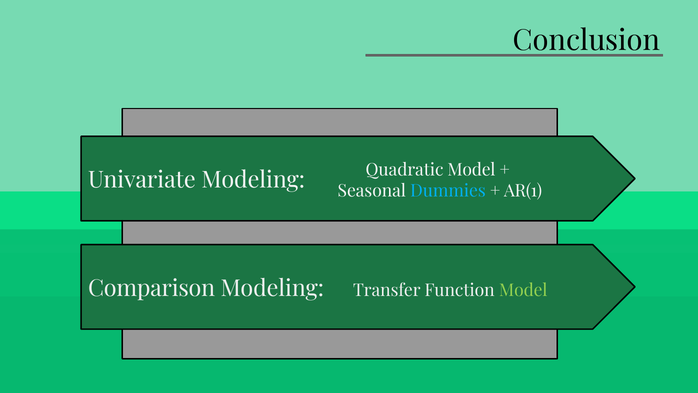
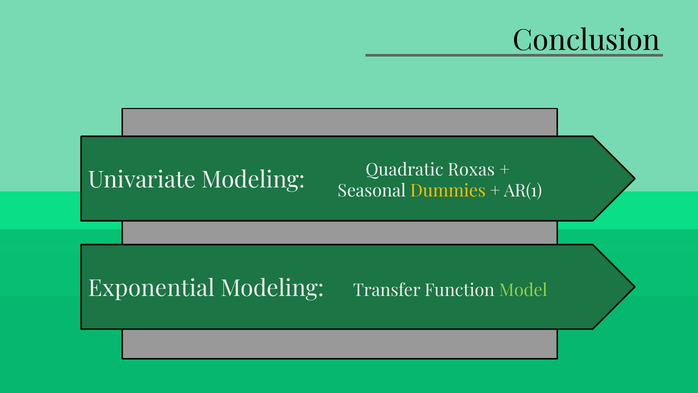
Quadratic Model: Model -> Roxas
Dummies colour: light blue -> yellow
Comparison: Comparison -> Exponential
